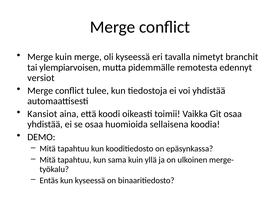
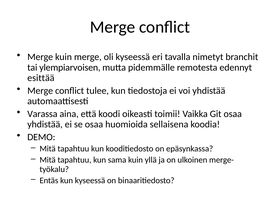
versiot: versiot -> esittää
Kansiot: Kansiot -> Varassa
